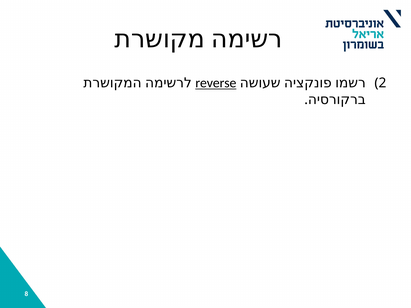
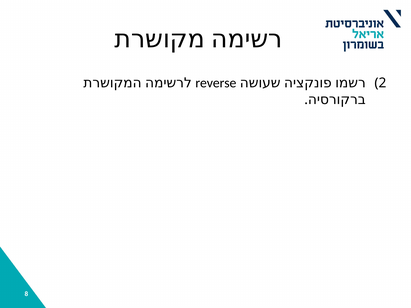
reverse underline: present -> none
